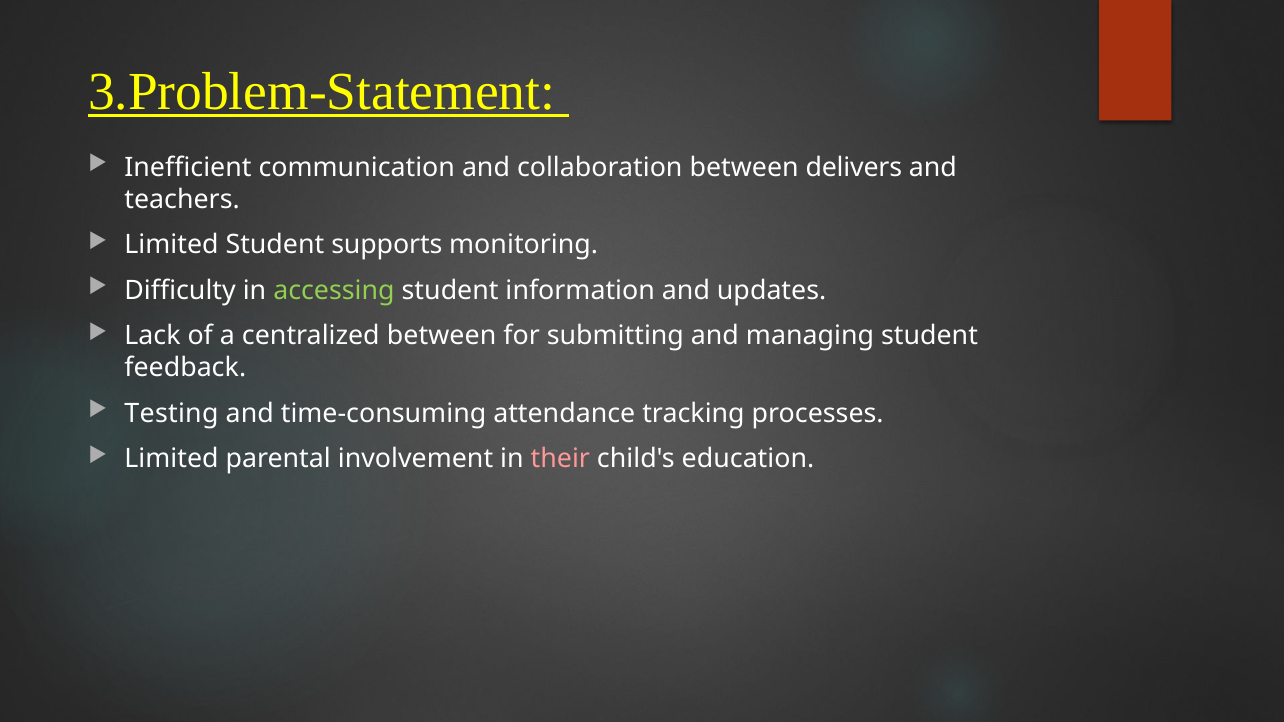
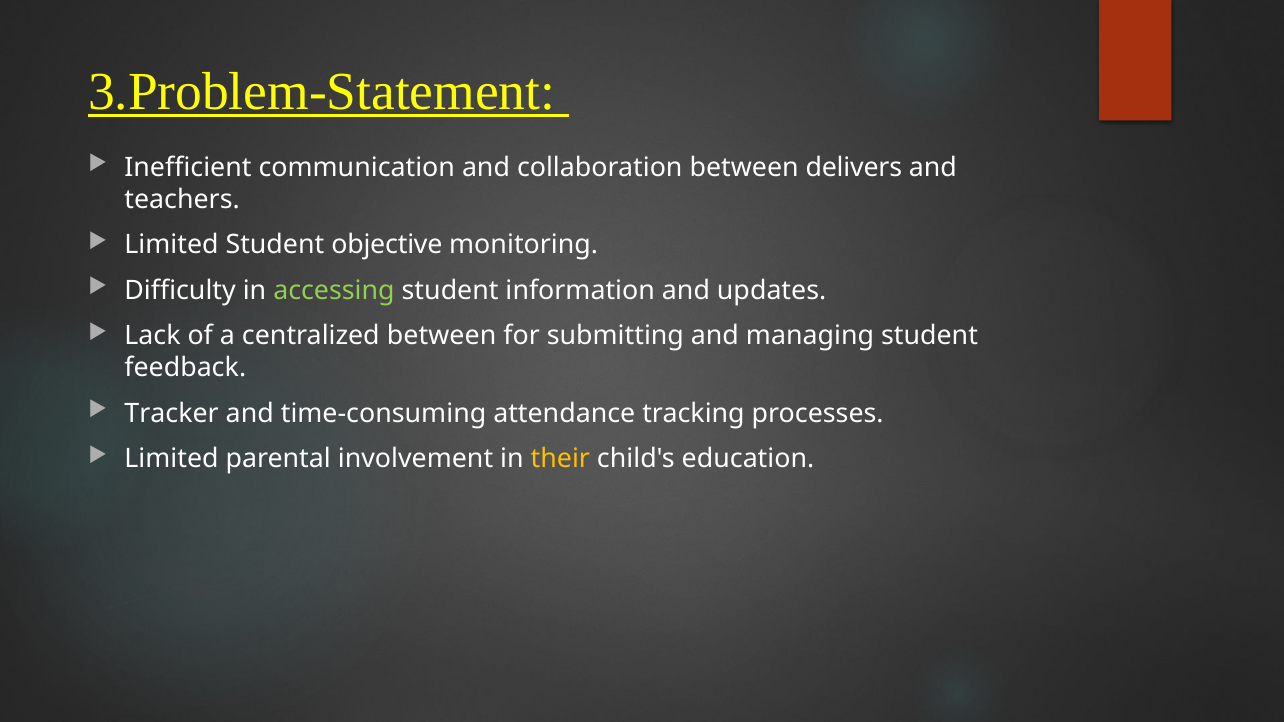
supports: supports -> objective
Testing: Testing -> Tracker
their colour: pink -> yellow
